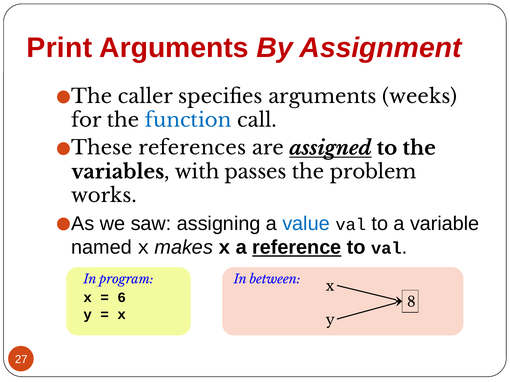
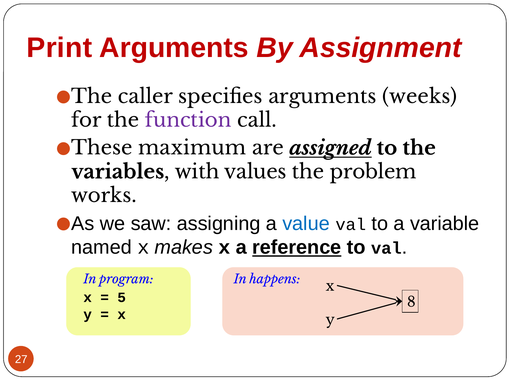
function colour: blue -> purple
references: references -> maximum
passes: passes -> values
between: between -> happens
6: 6 -> 5
